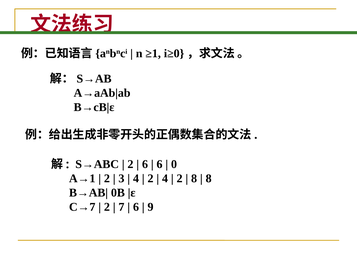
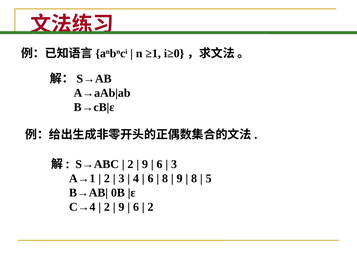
6 at (145, 165): 6 -> 9
0 at (174, 165): 0 -> 3
2 at (151, 179): 2 -> 6
4 at (165, 179): 4 -> 8
2 at (180, 179): 2 -> 9
8 at (209, 179): 8 -> 5
C→7: C→7 -> C→4
7 at (121, 208): 7 -> 9
9 at (151, 208): 9 -> 2
